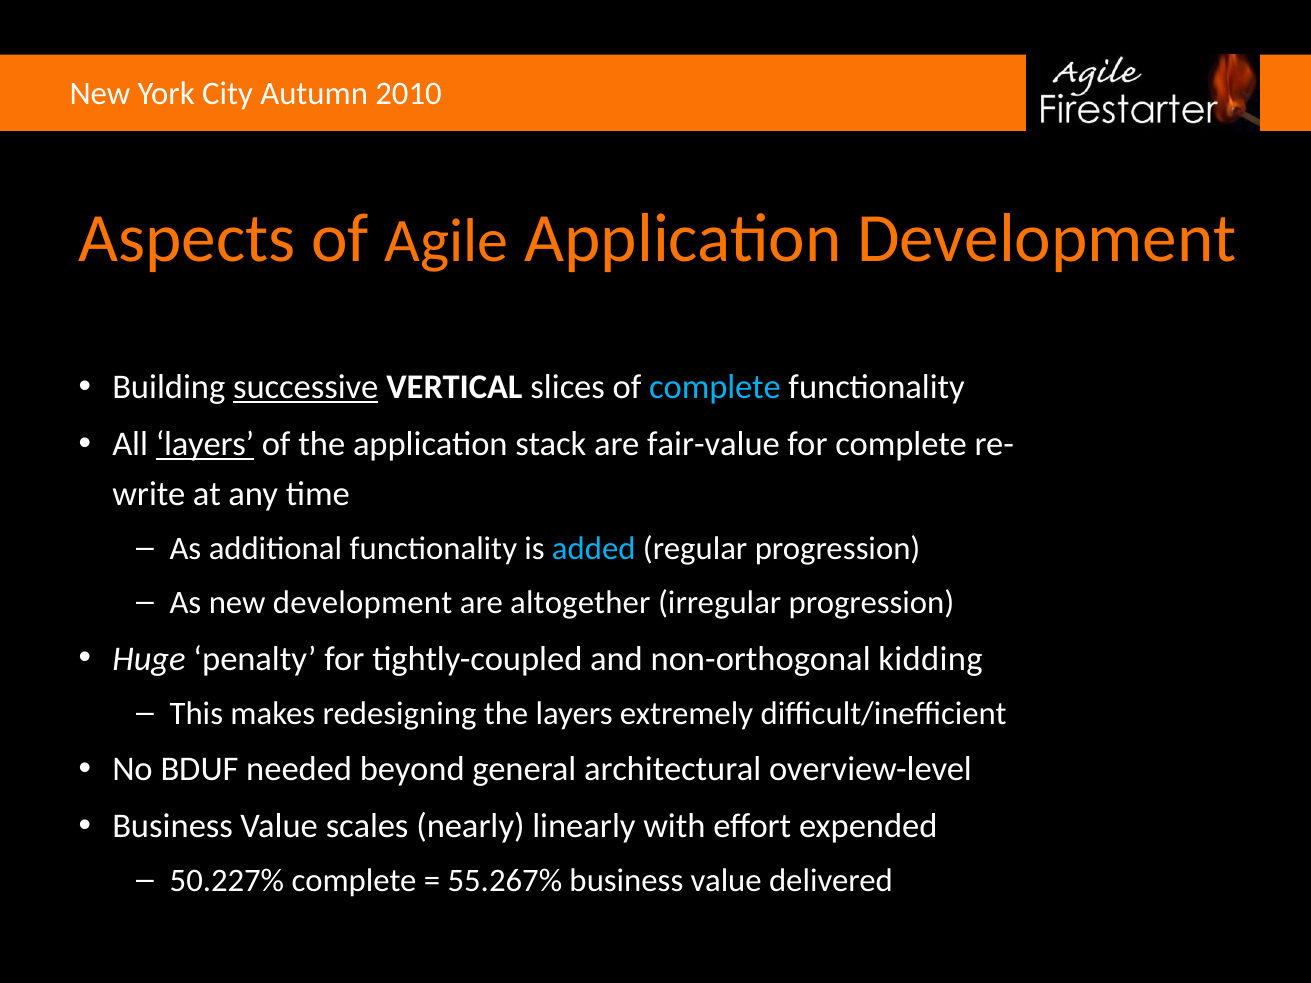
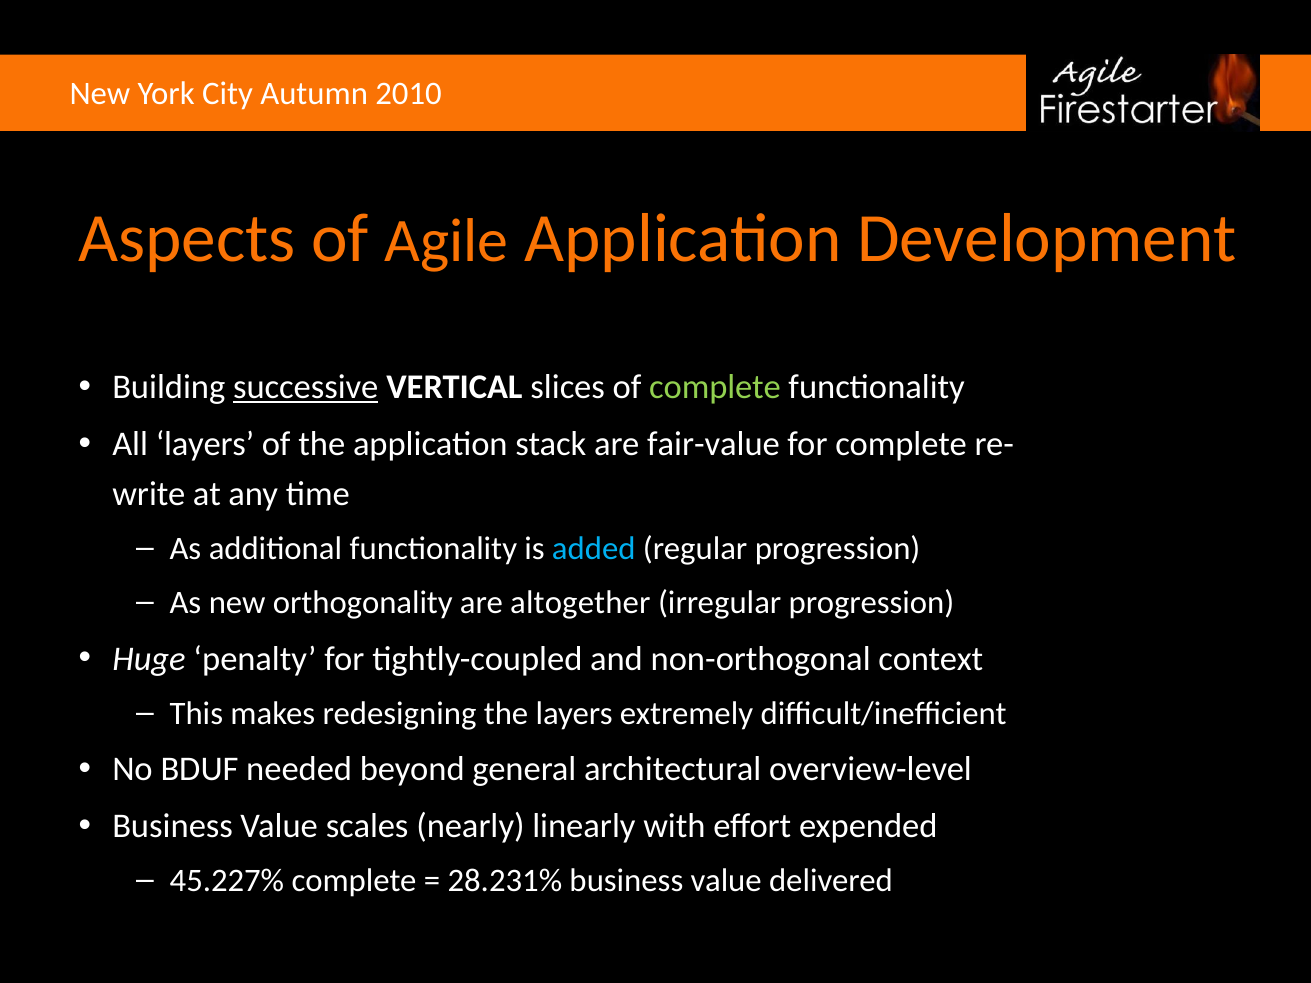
complete at (715, 388) colour: light blue -> light green
layers at (205, 445) underline: present -> none
new development: development -> orthogonality
kidding: kidding -> context
50.227%: 50.227% -> 45.227%
55.267%: 55.267% -> 28.231%
